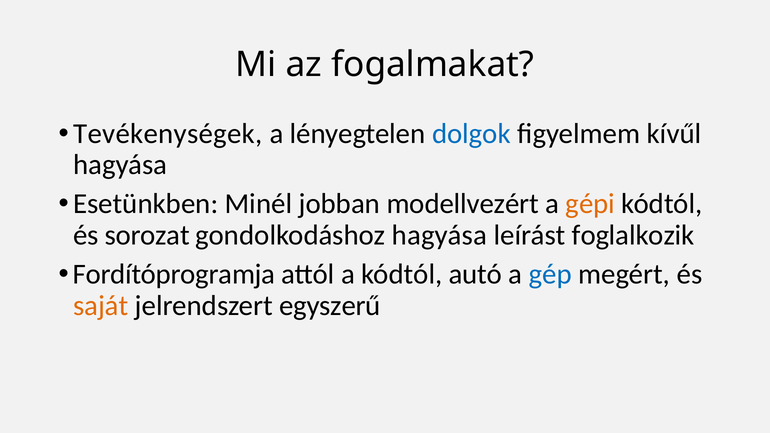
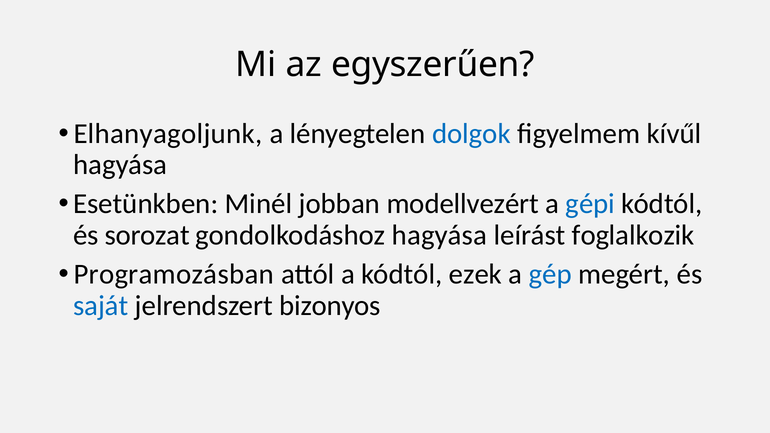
fogalmakat: fogalmakat -> egyszerűen
Tevékenységek: Tevékenységek -> Elhanyagoljunk
gépi colour: orange -> blue
Fordítóprogramja: Fordítóprogramja -> Programozásban
autó: autó -> ezek
saját colour: orange -> blue
egyszerű: egyszerű -> bizonyos
